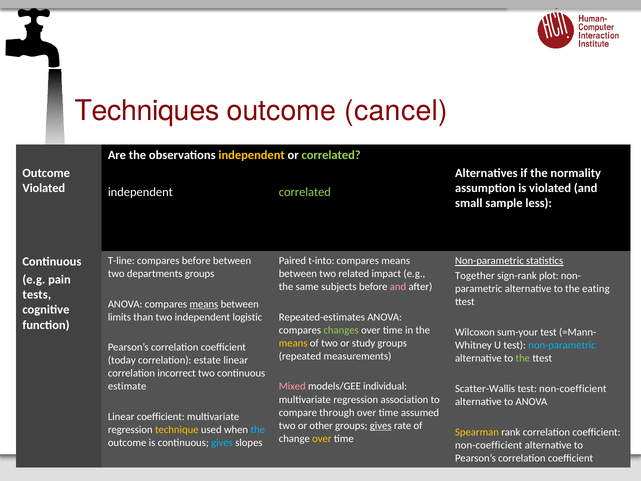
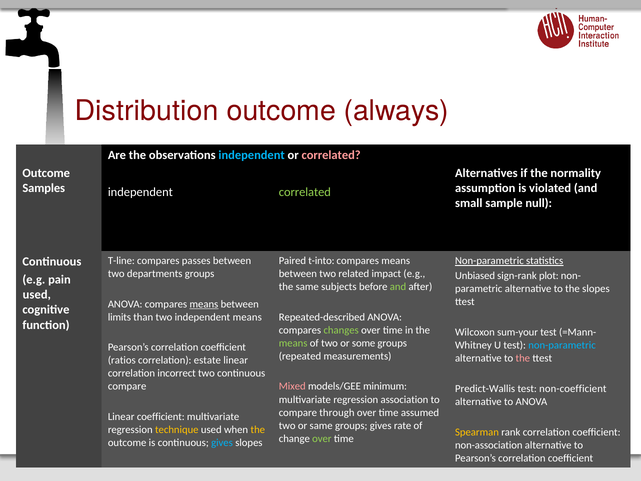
Techniques: Techniques -> Distribution
cancel: cancel -> always
independent at (252, 155) colour: yellow -> light blue
correlated at (331, 155) colour: light green -> pink
Violated at (44, 188): Violated -> Samples
less: less -> null
compares before: before -> passes
Together: Together -> Unbiased
and at (398, 287) colour: pink -> light green
the eating: eating -> slopes
tests at (37, 294): tests -> used
independent logistic: logistic -> means
Repeated-estimates: Repeated-estimates -> Repeated-described
means at (293, 343) colour: yellow -> light green
study: study -> some
the at (523, 358) colour: light green -> pink
today: today -> ratios
estimate at (127, 386): estimate -> compare
individual: individual -> minimum
Scatter-Wallis: Scatter-Wallis -> Predict-Wallis
or other: other -> same
gives at (381, 425) underline: present -> none
the at (258, 430) colour: light blue -> yellow
over at (322, 438) colour: yellow -> light green
non-coefficient at (489, 445): non-coefficient -> non-association
